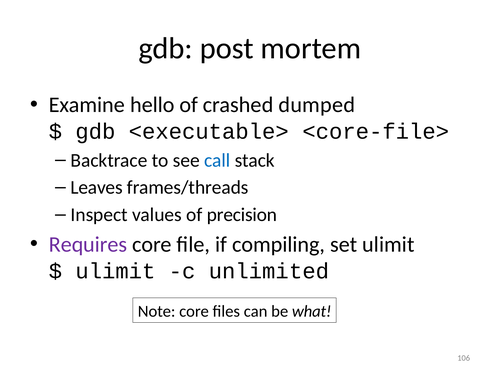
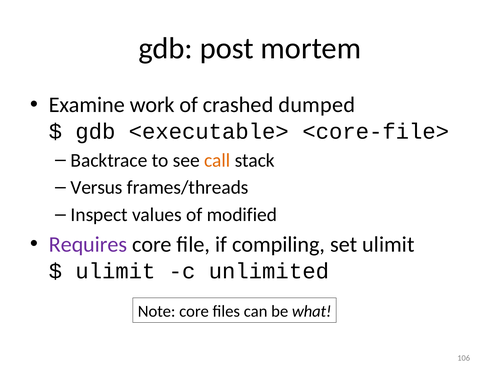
hello: hello -> work
call colour: blue -> orange
Leaves: Leaves -> Versus
precision: precision -> modified
